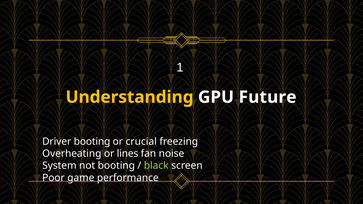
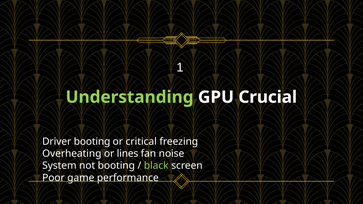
Understanding colour: yellow -> light green
Future: Future -> Crucial
crucial: crucial -> critical
